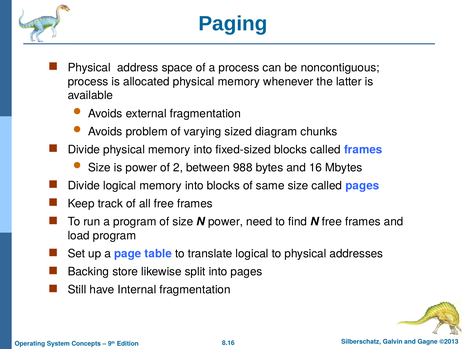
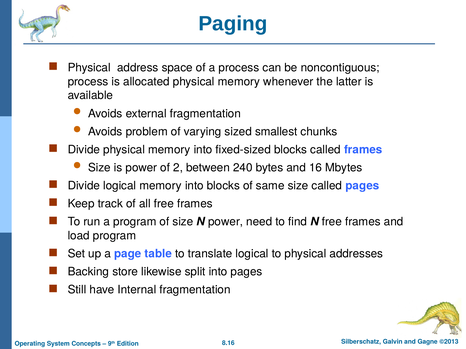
diagram: diagram -> smallest
988: 988 -> 240
